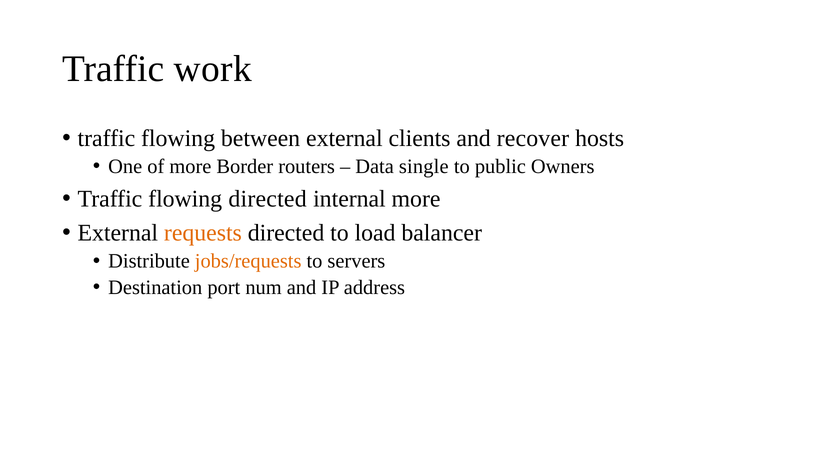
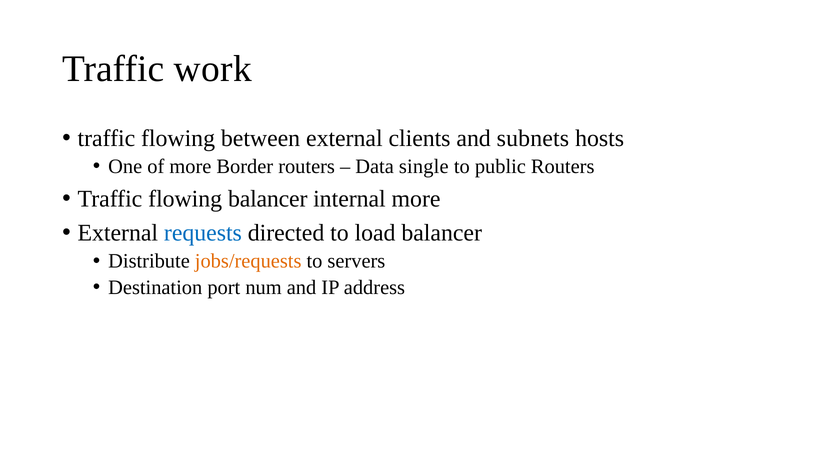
recover: recover -> subnets
public Owners: Owners -> Routers
flowing directed: directed -> balancer
requests colour: orange -> blue
